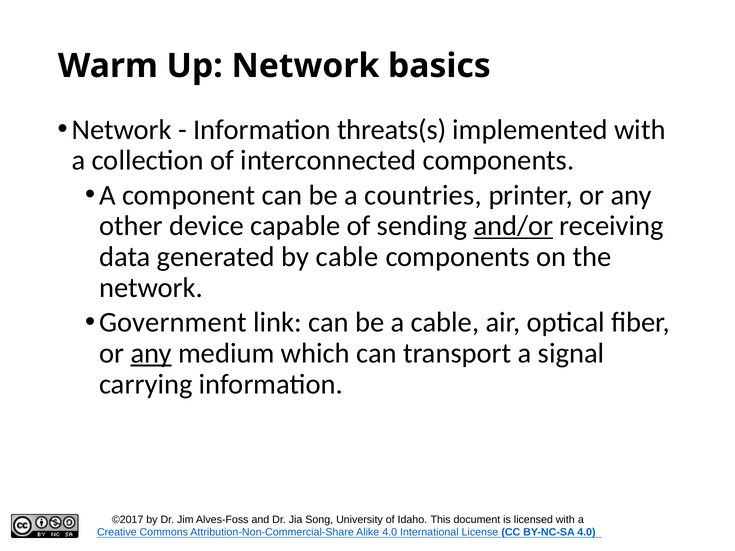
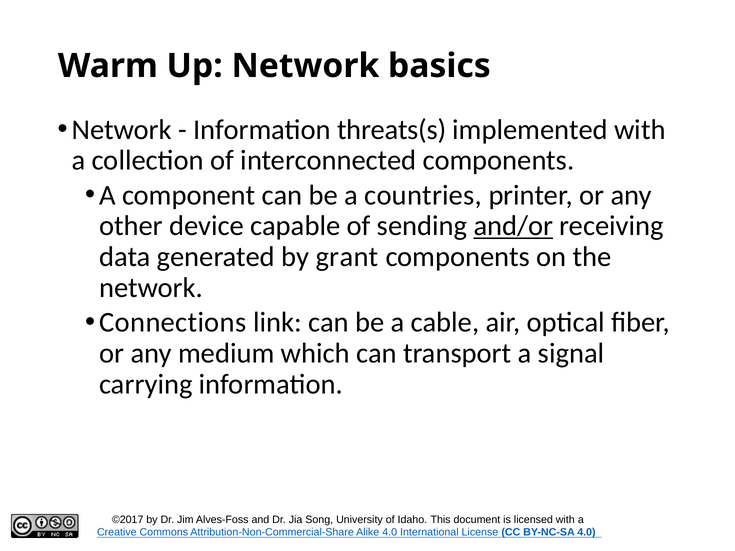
by cable: cable -> grant
Government: Government -> Connections
any at (151, 353) underline: present -> none
